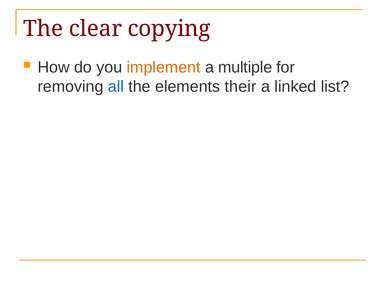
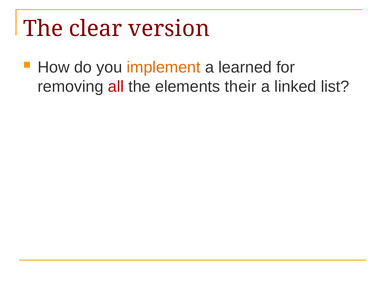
copying: copying -> version
multiple: multiple -> learned
all colour: blue -> red
